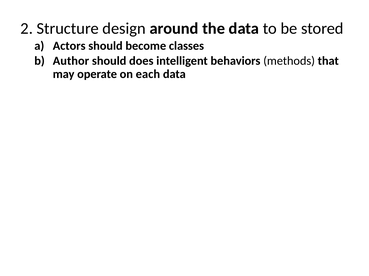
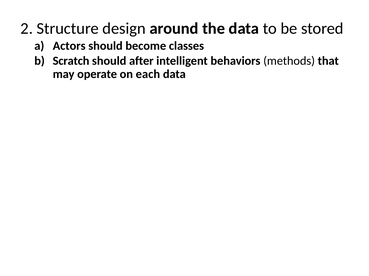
Author: Author -> Scratch
does: does -> after
